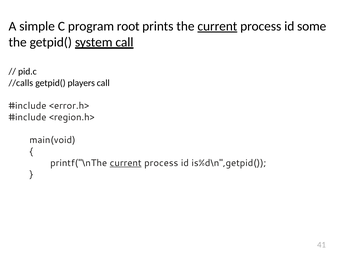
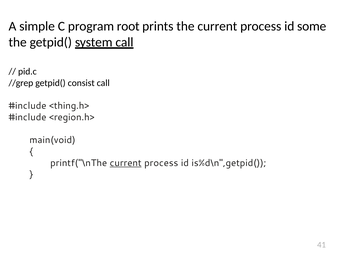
current at (217, 26) underline: present -> none
//calls: //calls -> //grep
players: players -> consist
<error.h>: <error.h> -> <thing.h>
